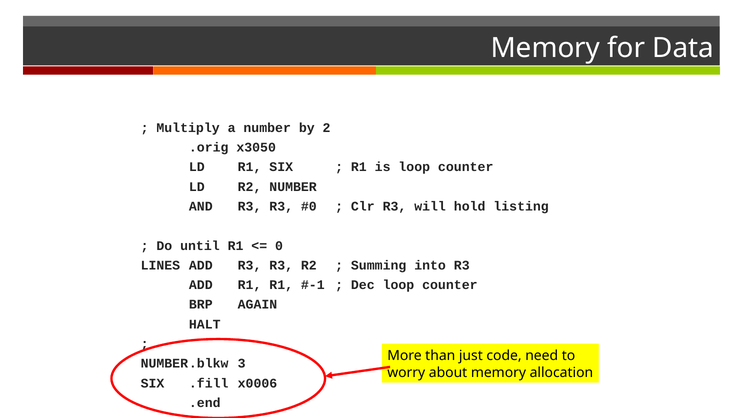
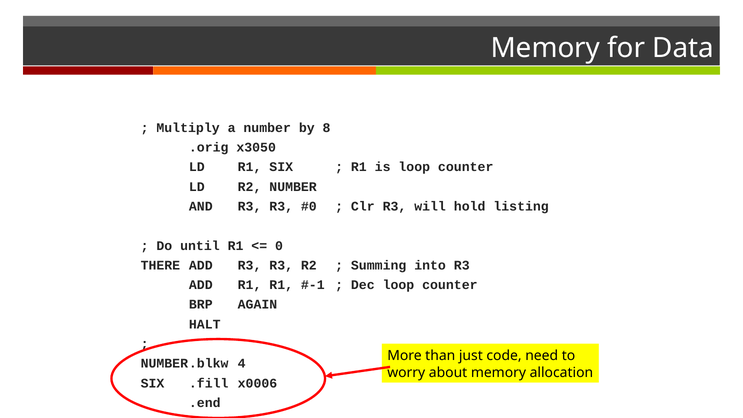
2: 2 -> 8
LINES: LINES -> THERE
3: 3 -> 4
